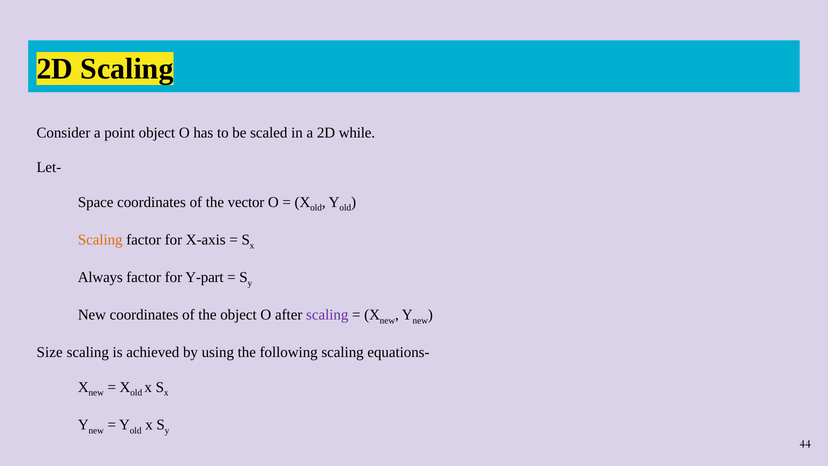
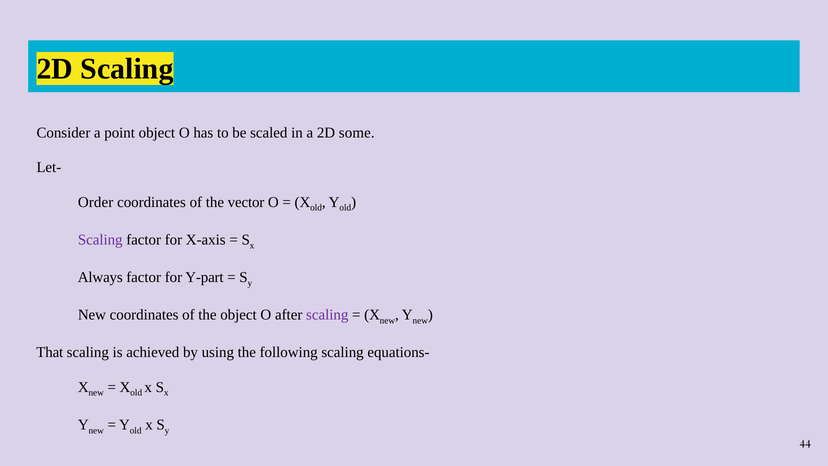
while: while -> some
Space: Space -> Order
Scaling at (100, 240) colour: orange -> purple
Size: Size -> That
